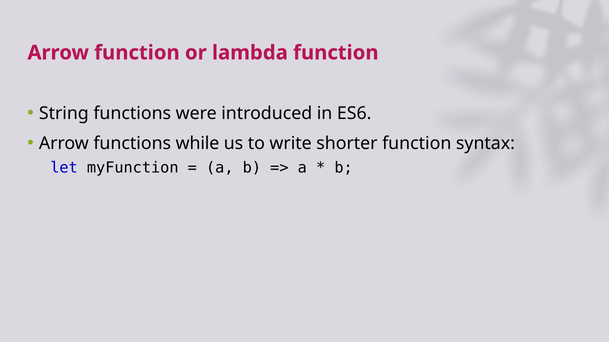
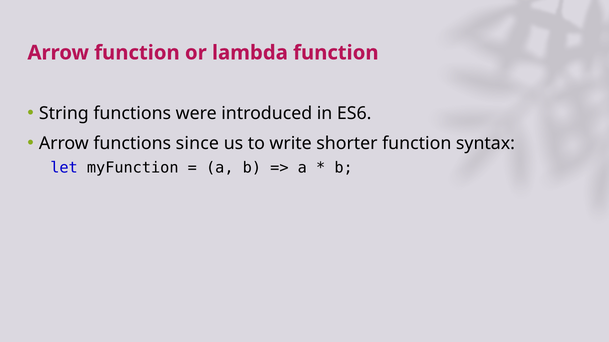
while: while -> since
